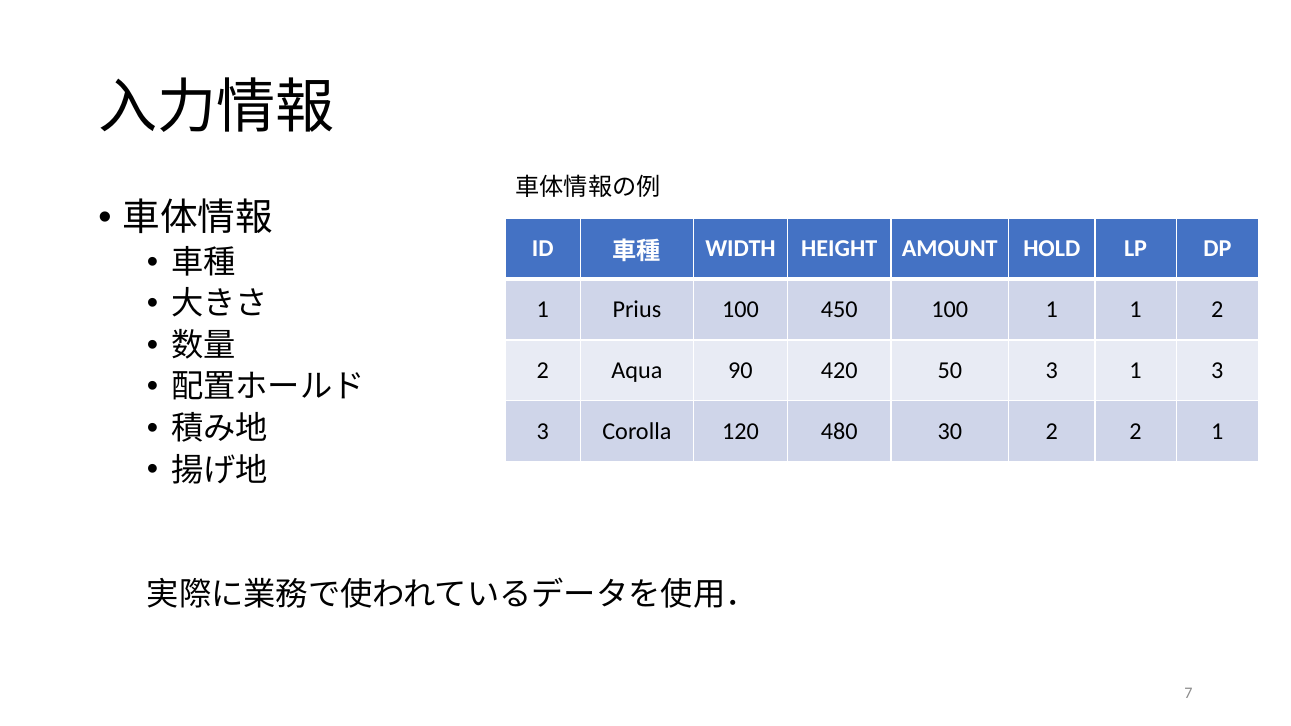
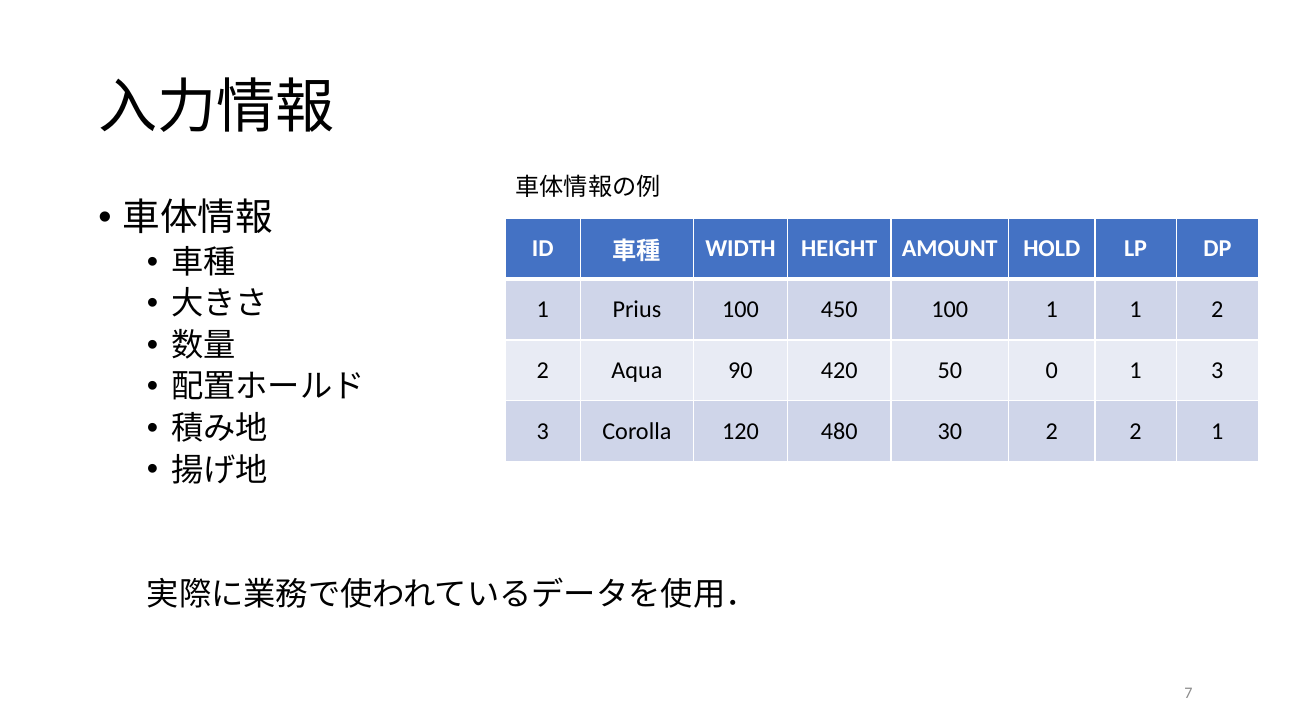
50 3: 3 -> 0
